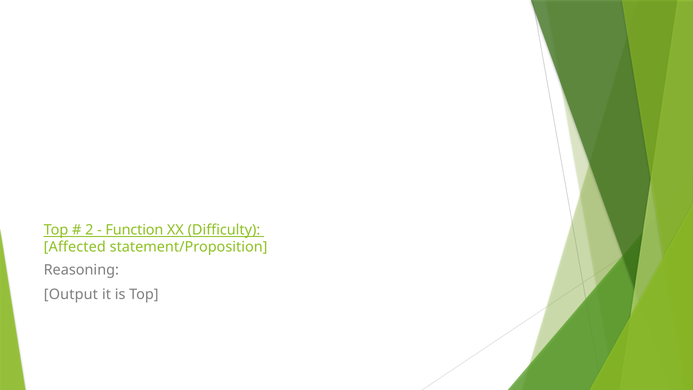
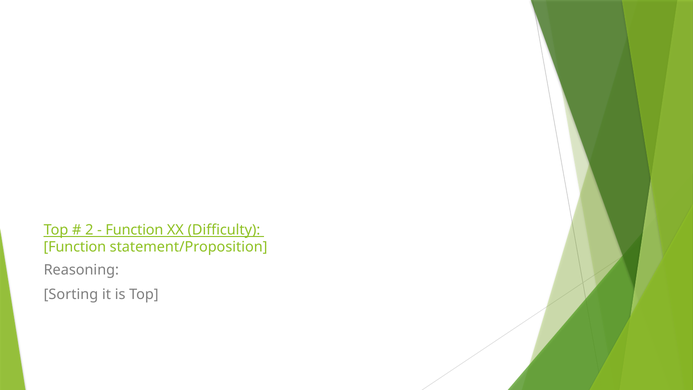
Affected at (75, 247): Affected -> Function
Output: Output -> Sorting
